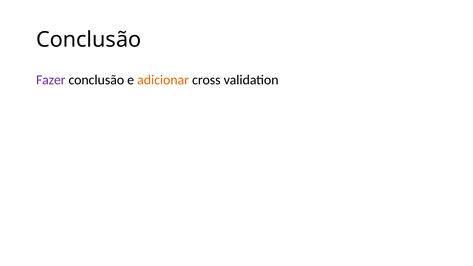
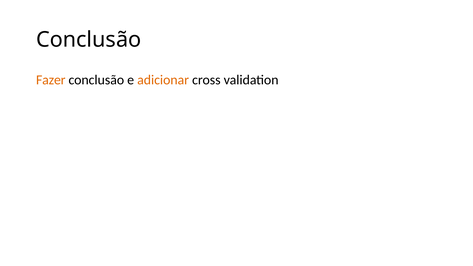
Fazer colour: purple -> orange
